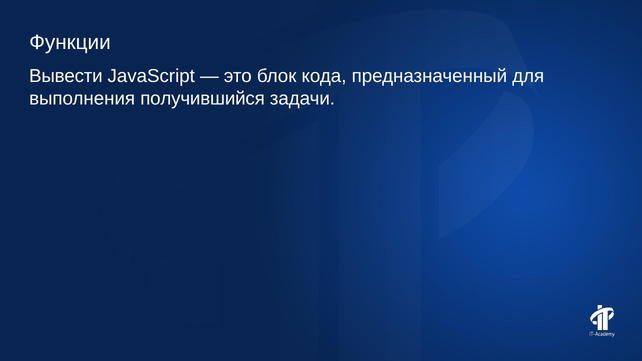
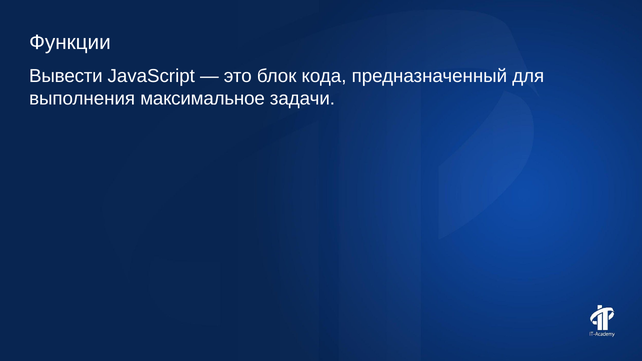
получившийся: получившийся -> максимальное
